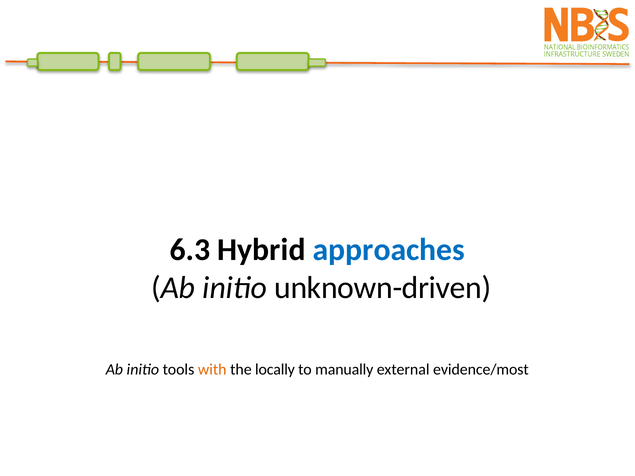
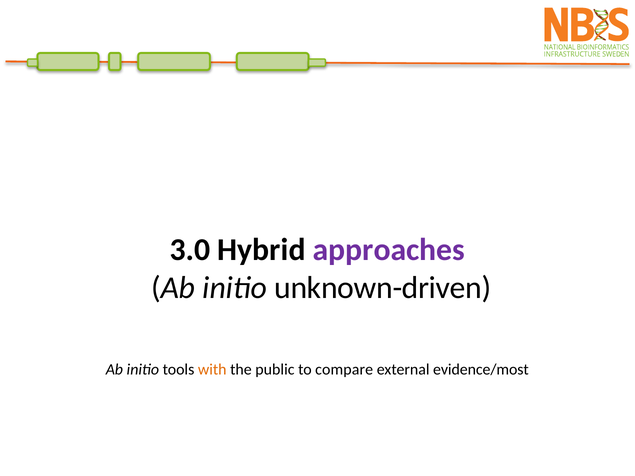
6.3: 6.3 -> 3.0
approaches colour: blue -> purple
locally: locally -> public
manually: manually -> compare
